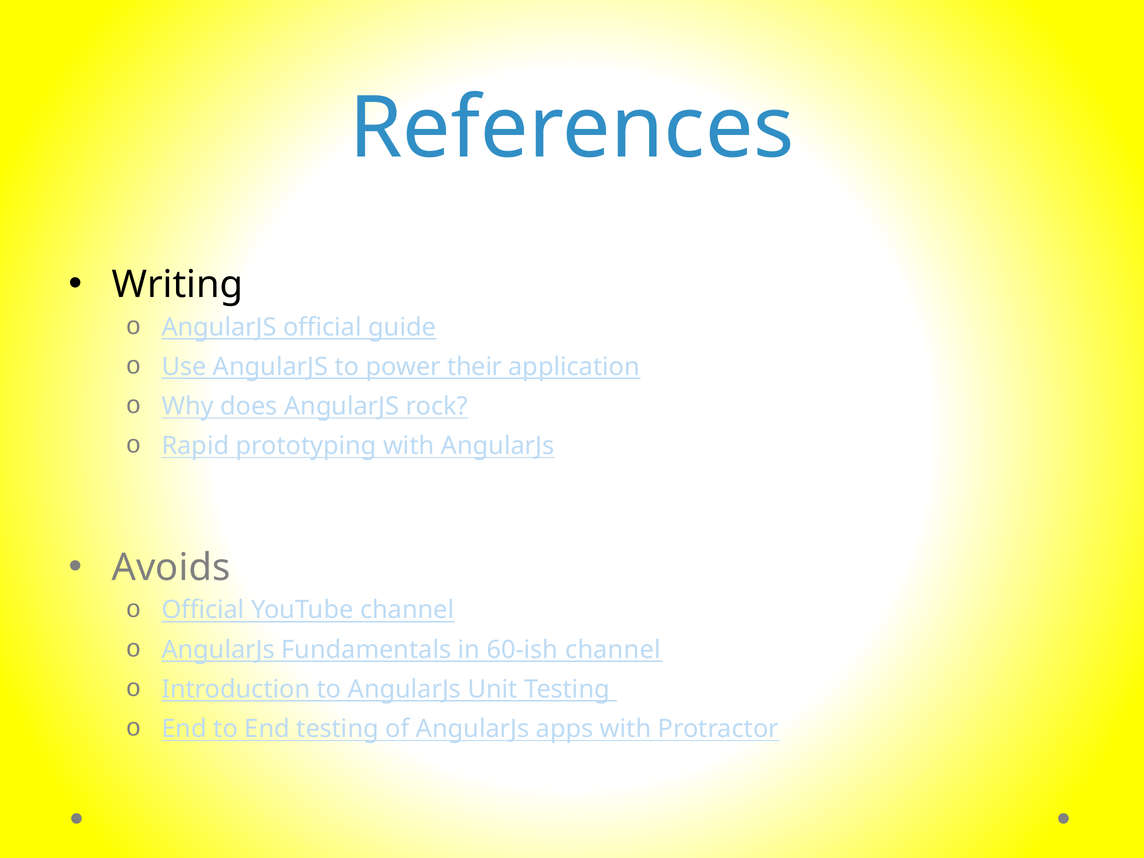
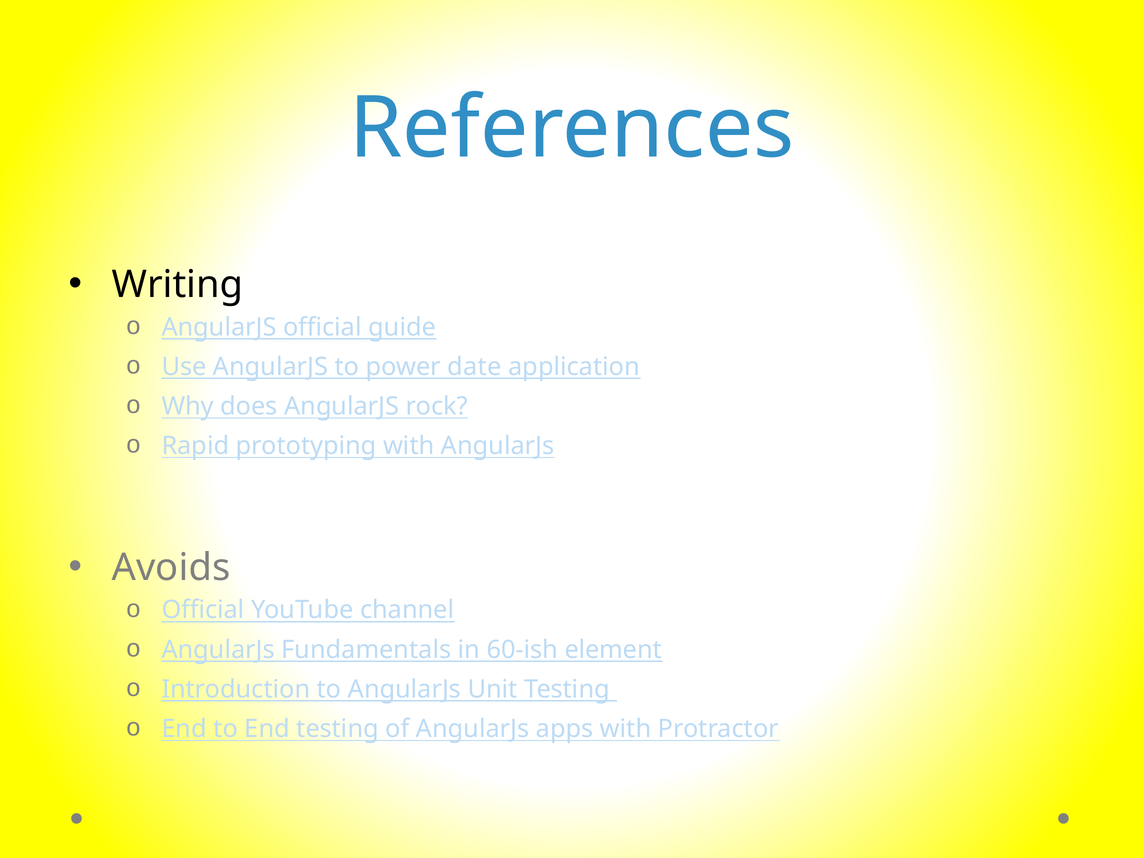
their: their -> date
60-ish channel: channel -> element
